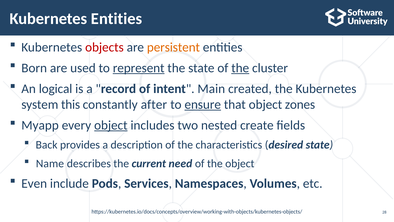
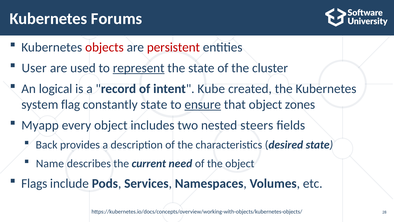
Kubernetes Entities: Entities -> Forums
persistent colour: orange -> red
Born: Born -> User
the at (240, 68) underline: present -> none
Main: Main -> Kube
this: this -> flag
constantly after: after -> state
object at (111, 125) underline: present -> none
create: create -> steers
Even: Even -> Flags
